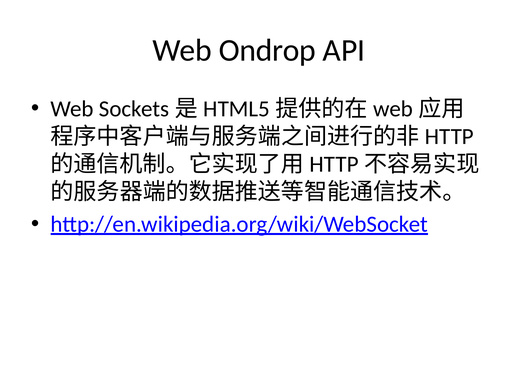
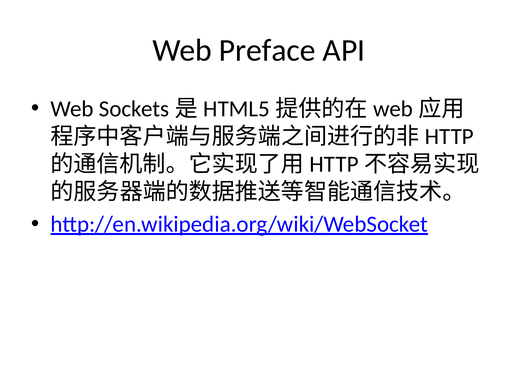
Ondrop: Ondrop -> Preface
